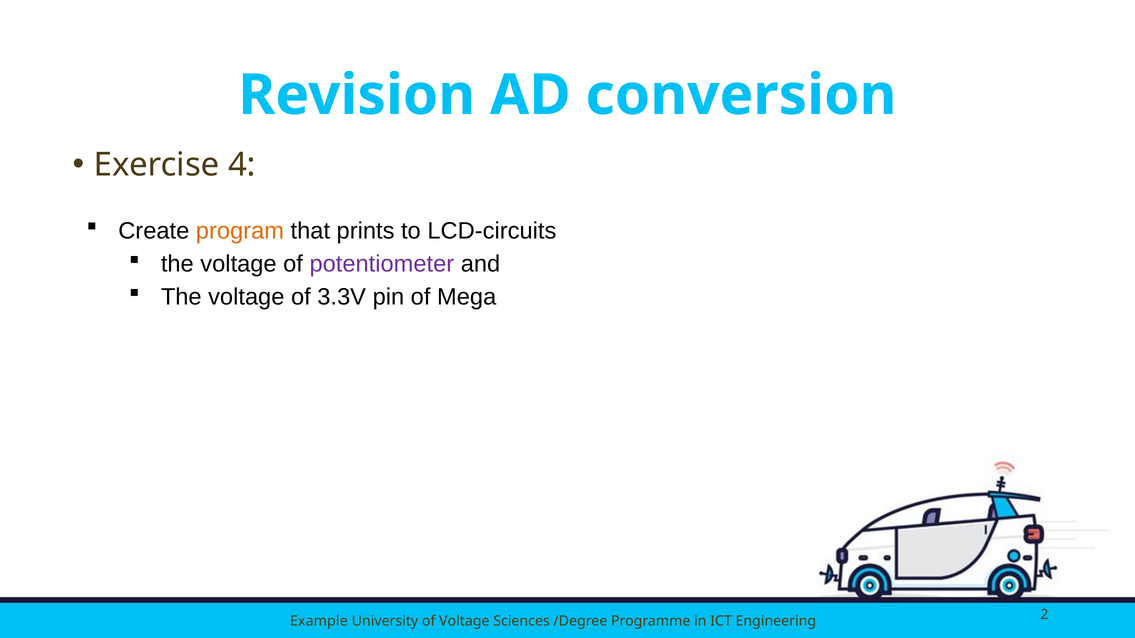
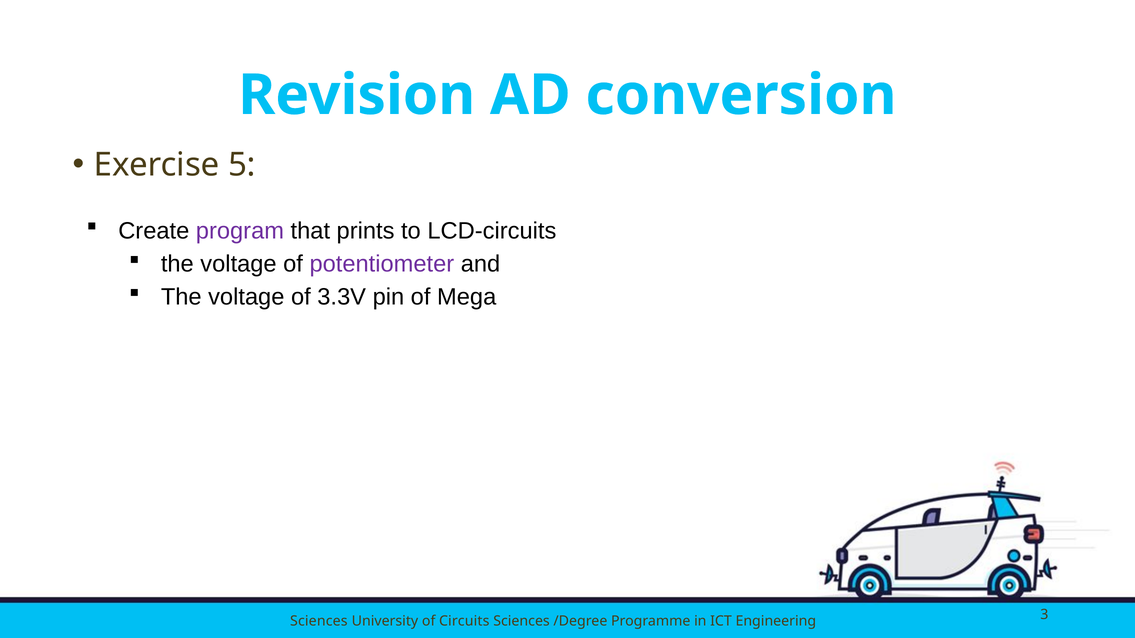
4: 4 -> 5
program colour: orange -> purple
Example at (319, 621): Example -> Sciences
of Voltage: Voltage -> Circuits
2: 2 -> 3
